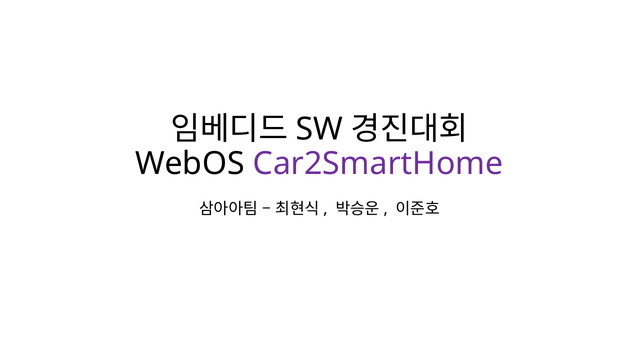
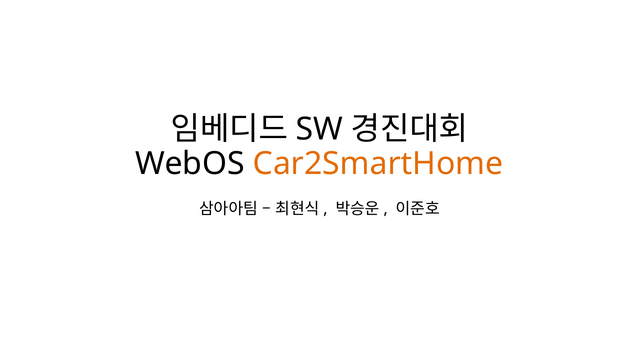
Car2SmartHome colour: purple -> orange
